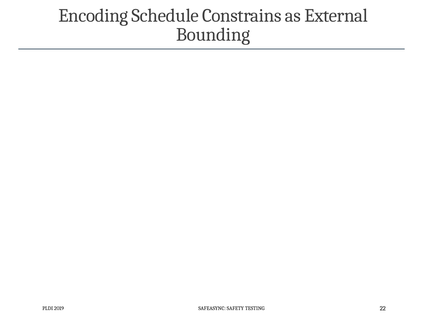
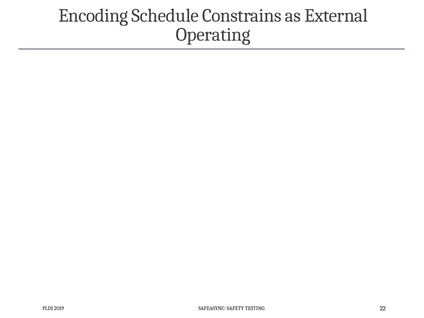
Bounding: Bounding -> Operating
